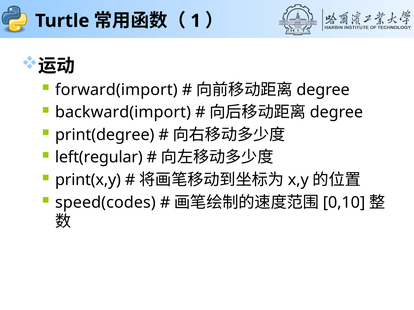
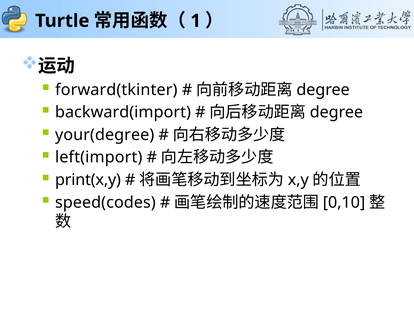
forward(import: forward(import -> forward(tkinter
print(degree: print(degree -> your(degree
left(regular: left(regular -> left(import
